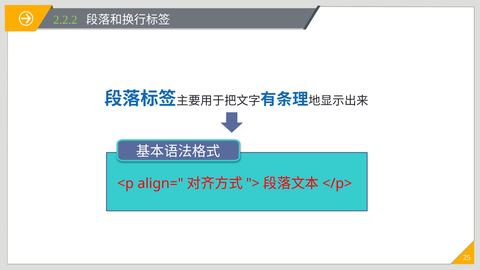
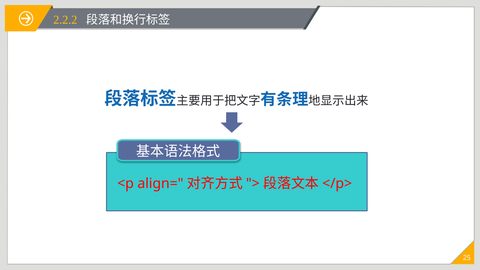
2.2.2 colour: light green -> yellow
